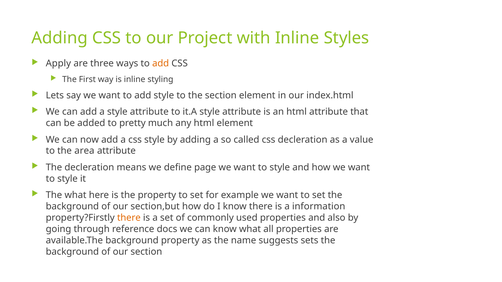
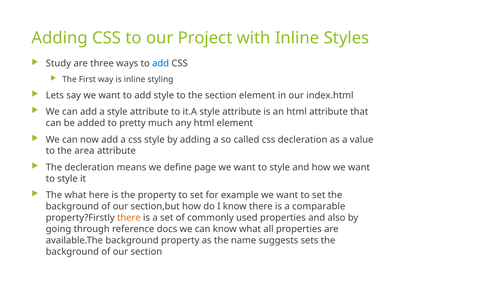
Apply: Apply -> Study
add at (161, 64) colour: orange -> blue
information: information -> comparable
